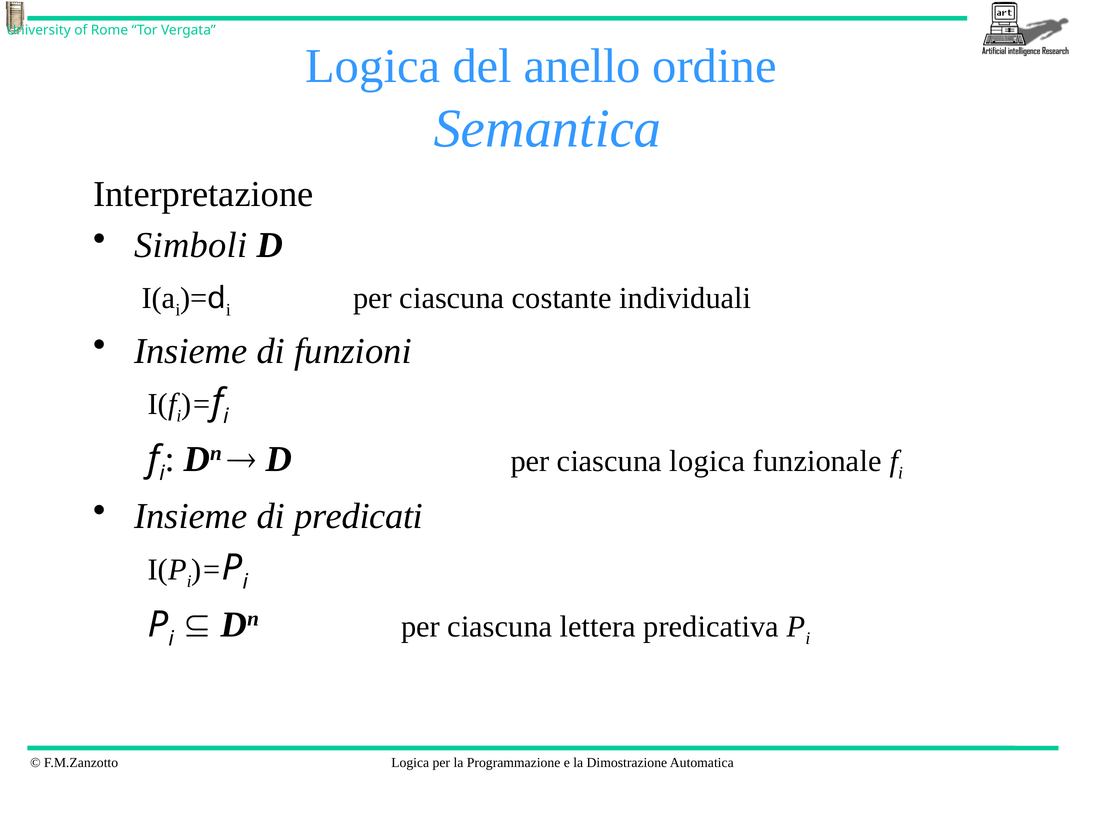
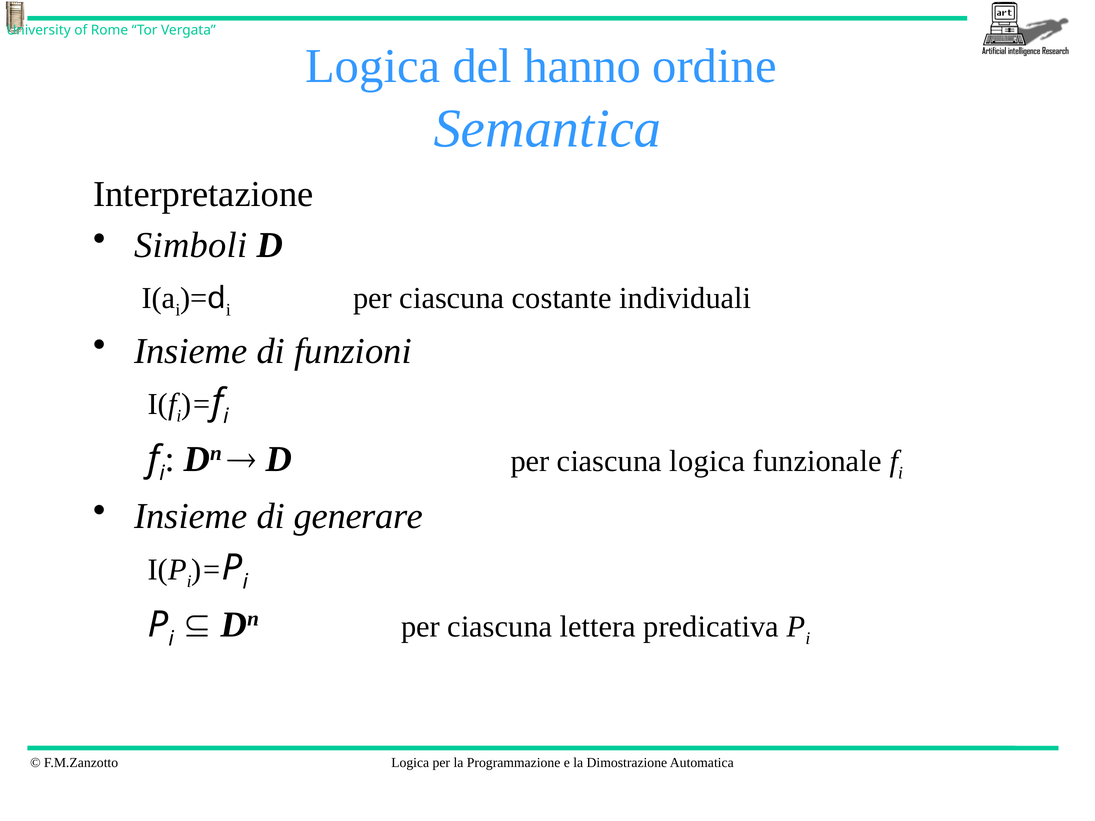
anello: anello -> hanno
predicati: predicati -> generare
